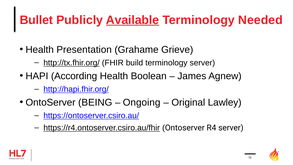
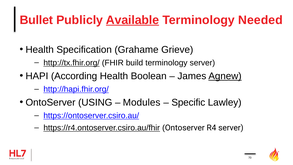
Presentation: Presentation -> Specification
Agnew underline: none -> present
BEING: BEING -> USING
Ongoing: Ongoing -> Modules
Original: Original -> Specific
